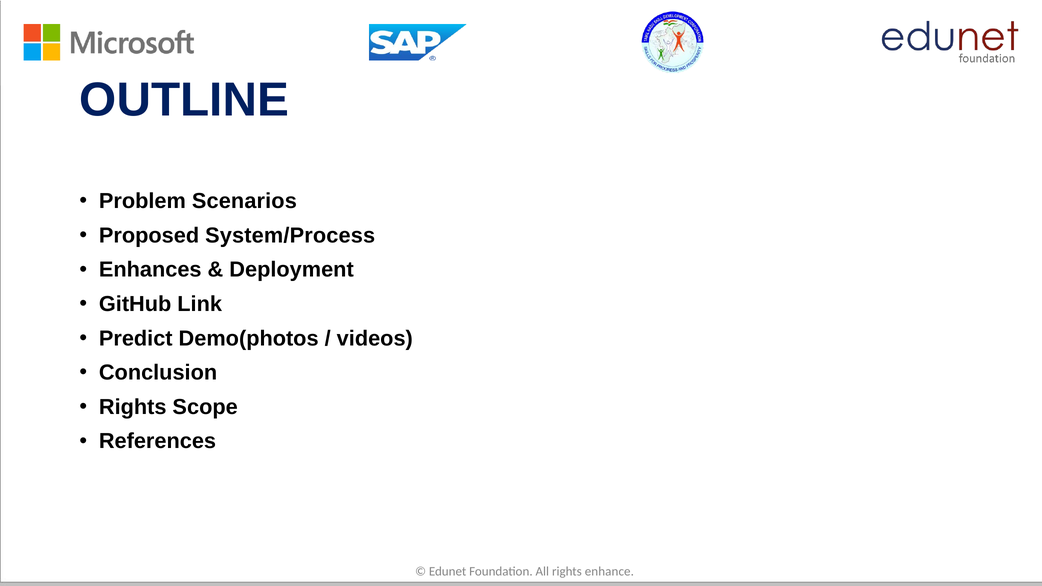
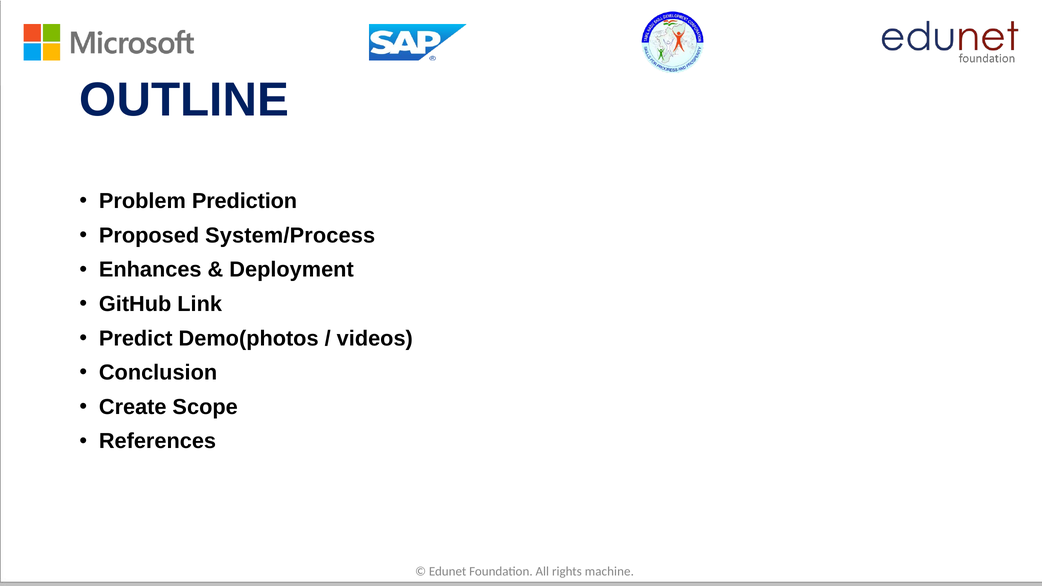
Scenarios: Scenarios -> Prediction
Rights at (133, 407): Rights -> Create
enhance: enhance -> machine
